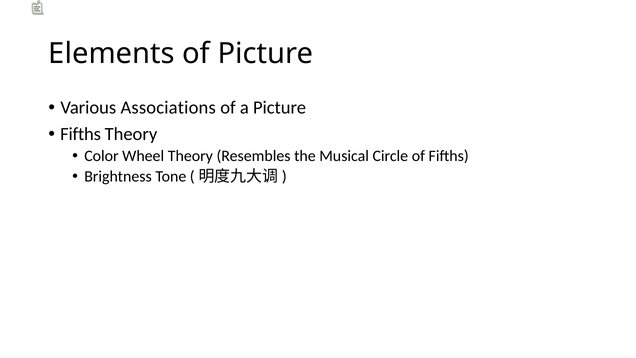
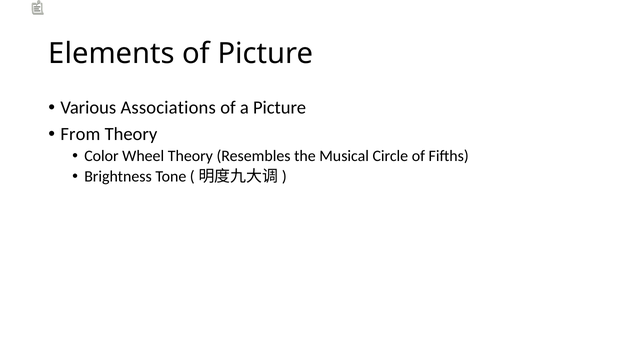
Fifths at (81, 134): Fifths -> From
